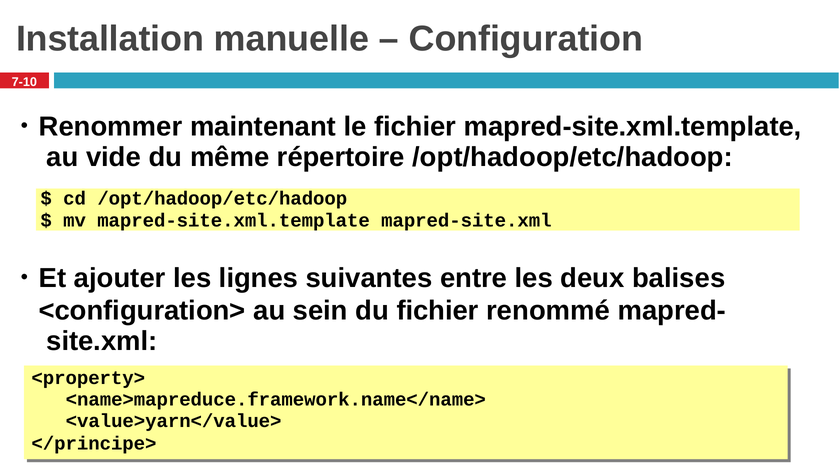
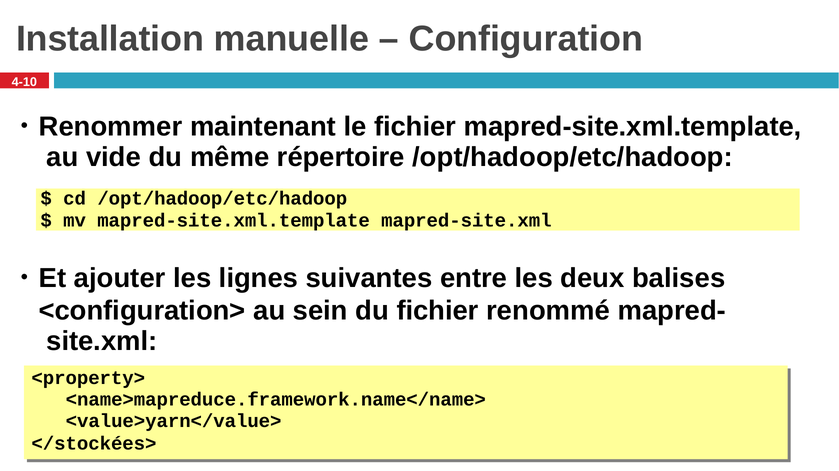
7-10: 7-10 -> 4-10
</principe>: </principe> -> </stockées>
